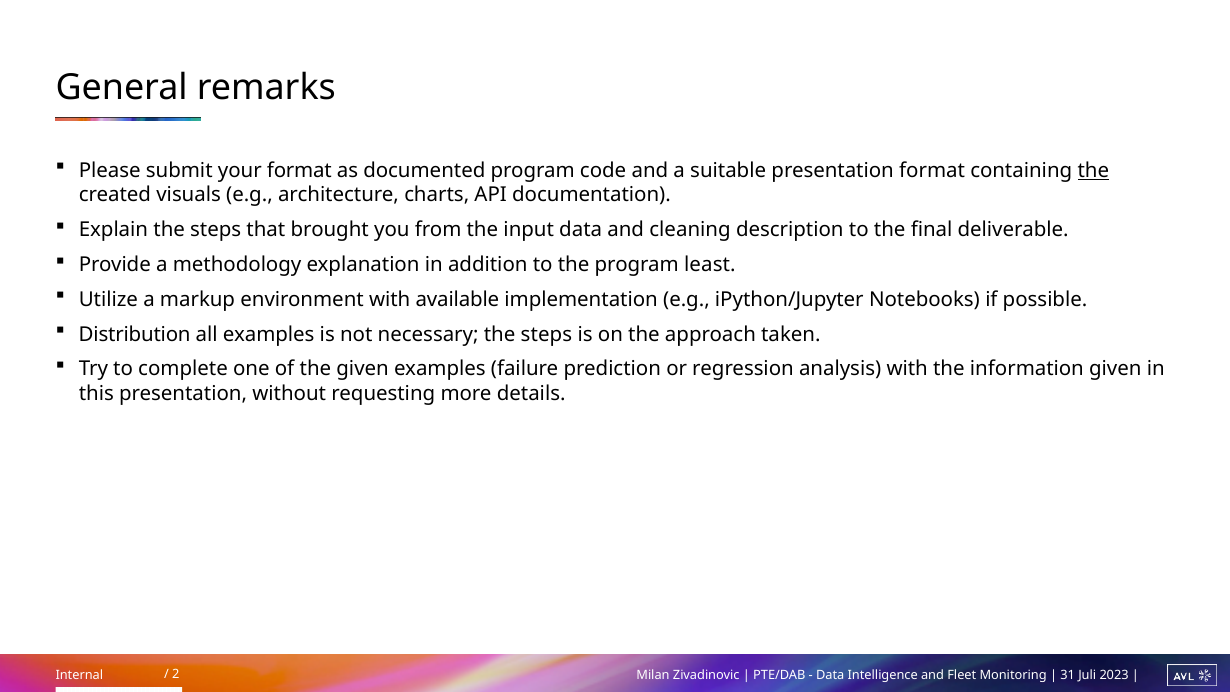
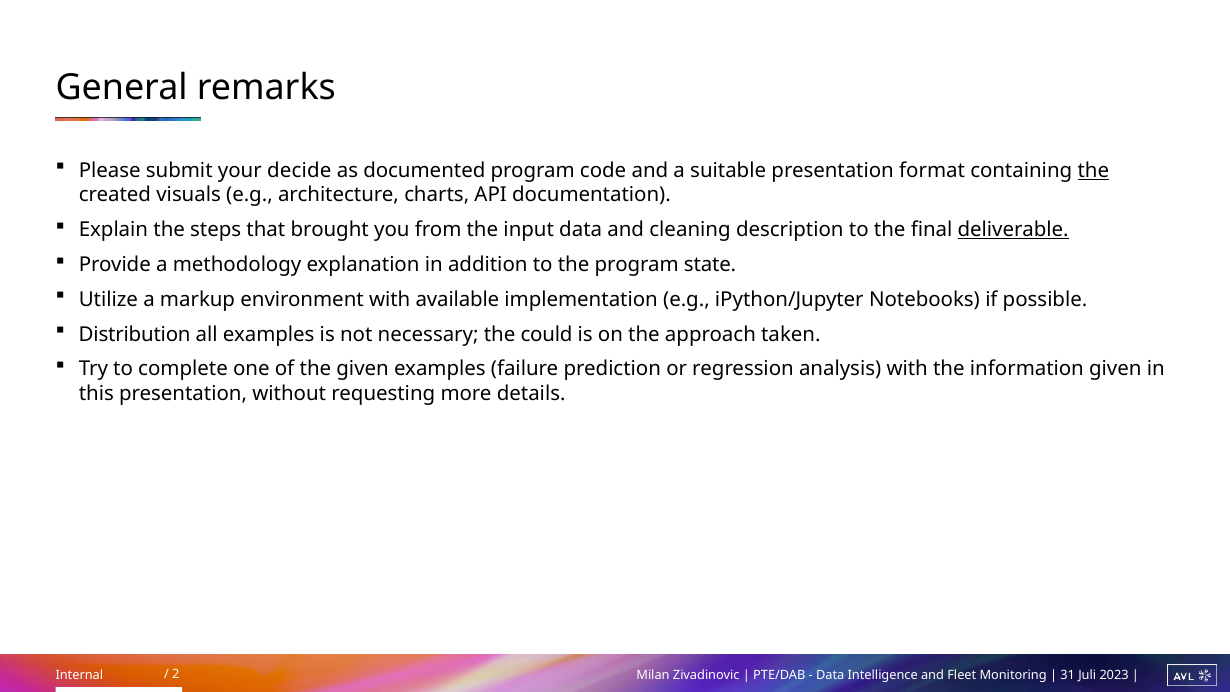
your format: format -> decide
deliverable underline: none -> present
least: least -> state
necessary the steps: steps -> could
